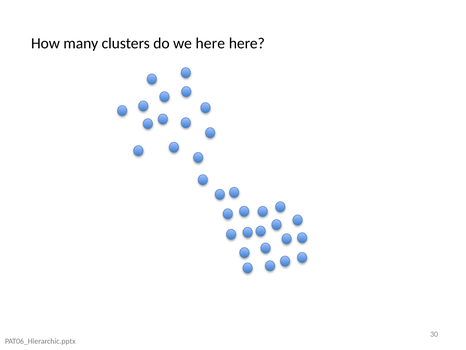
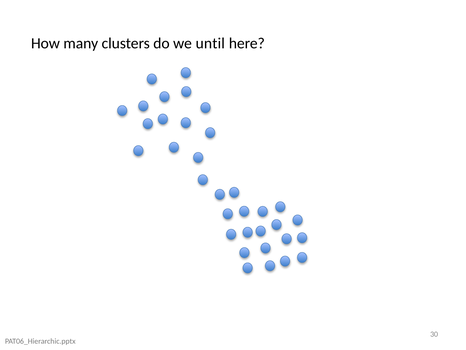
we here: here -> until
